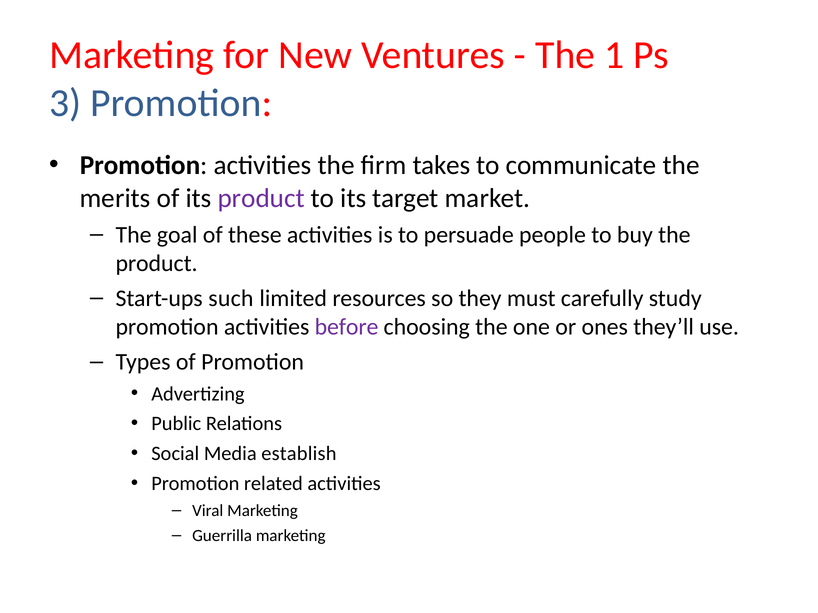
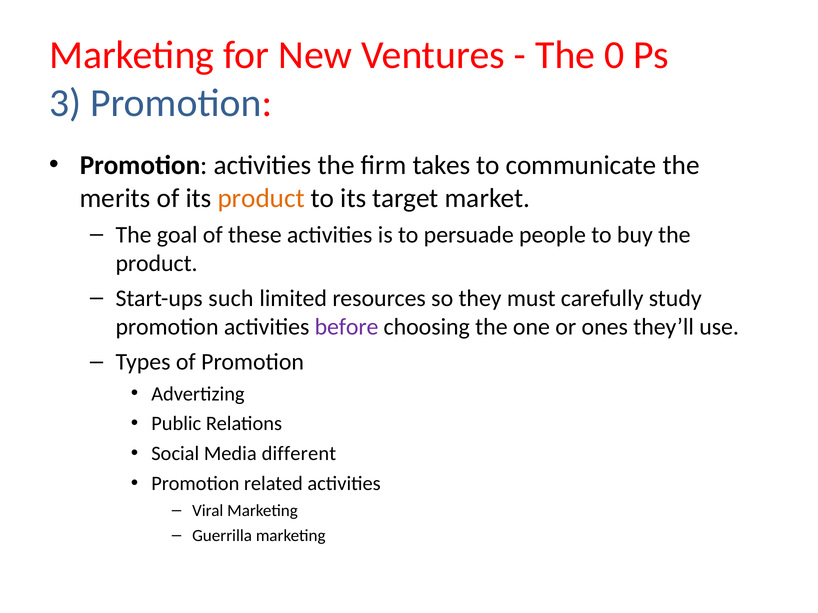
1: 1 -> 0
product at (261, 198) colour: purple -> orange
establish: establish -> different
